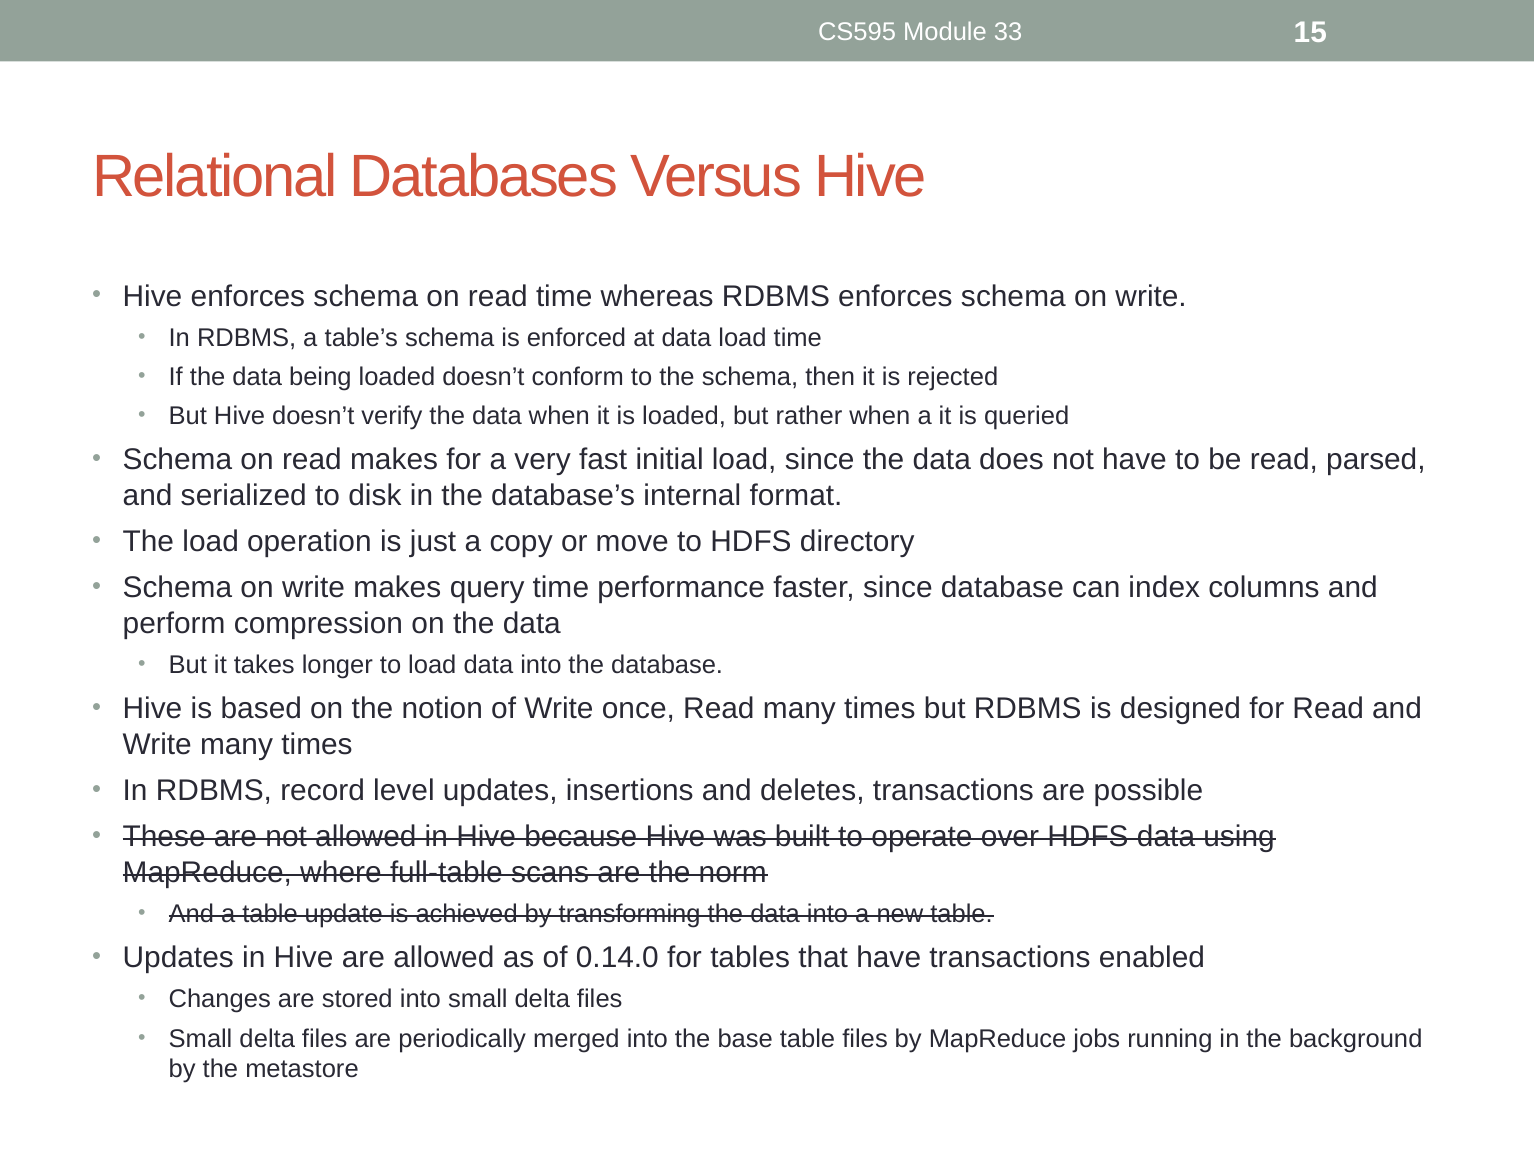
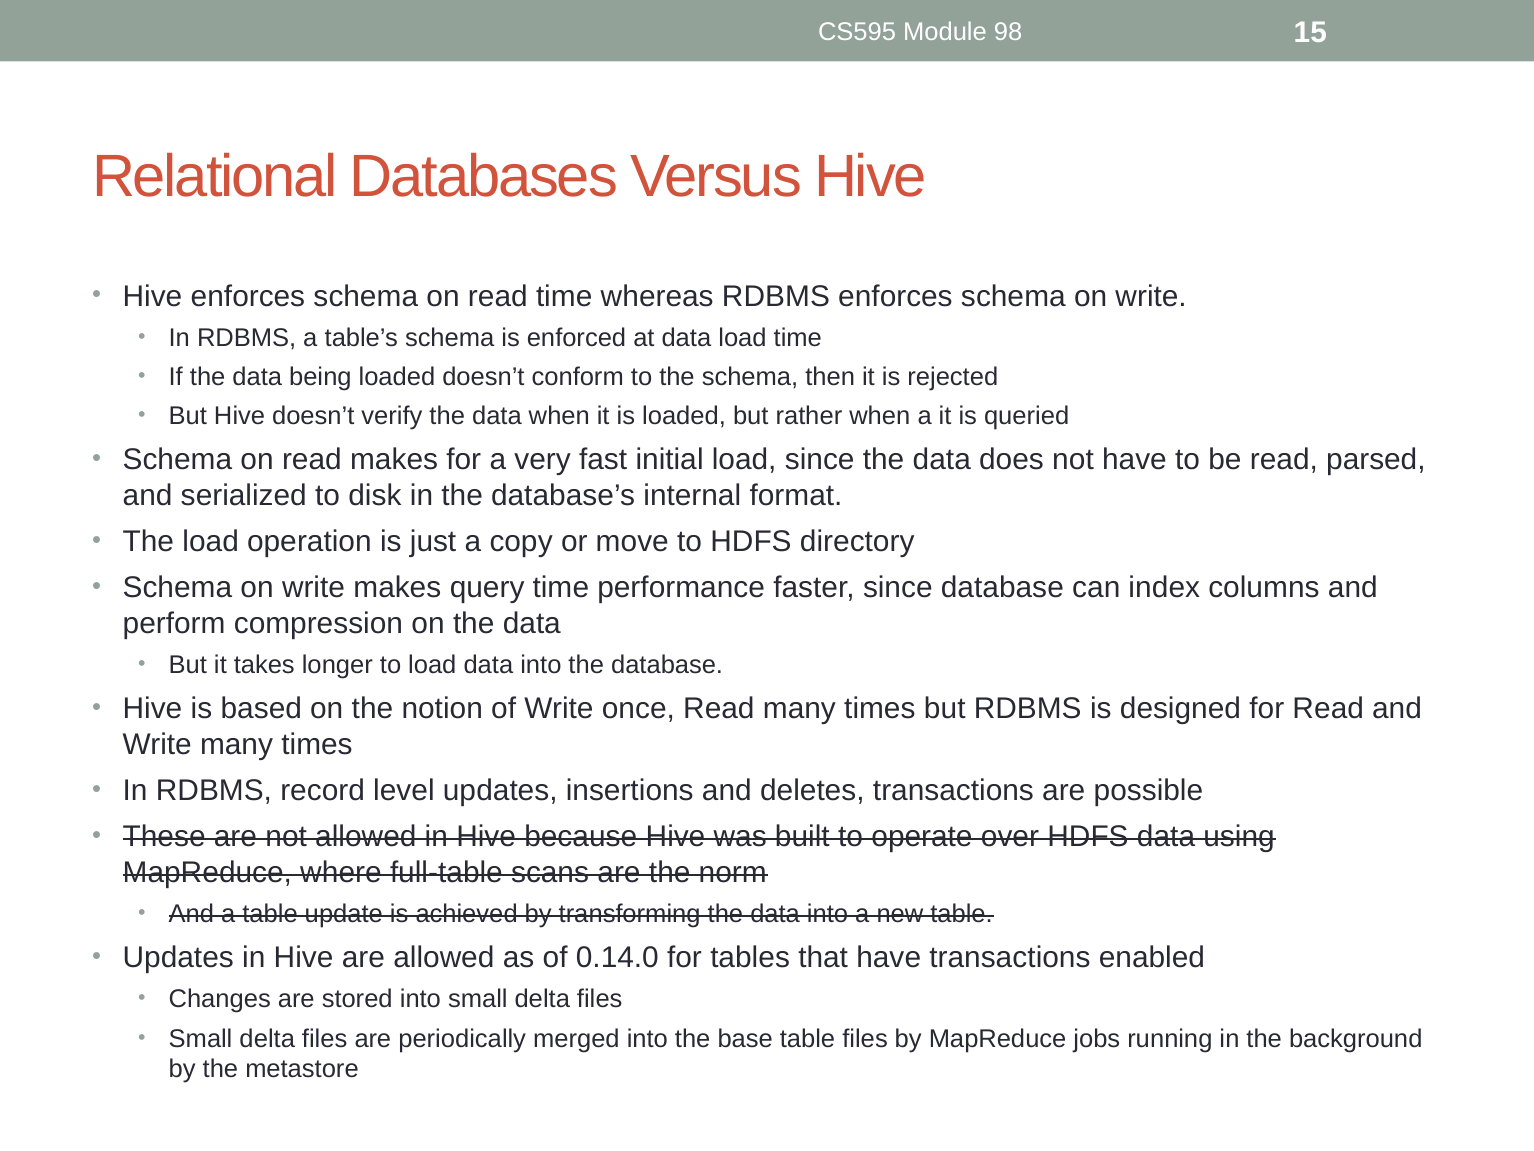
33: 33 -> 98
